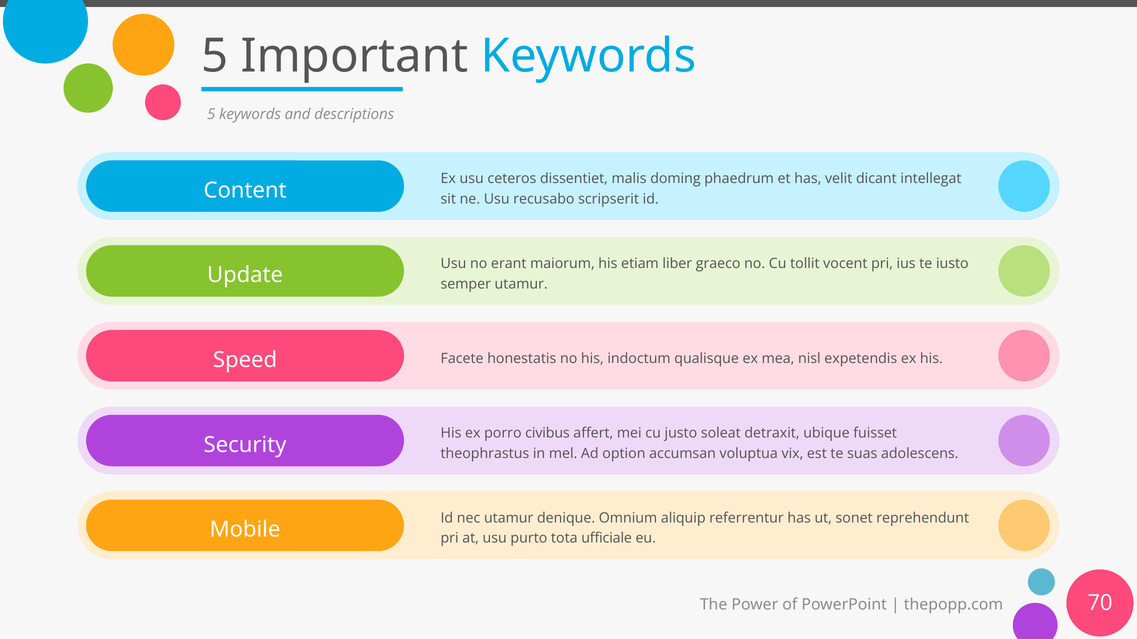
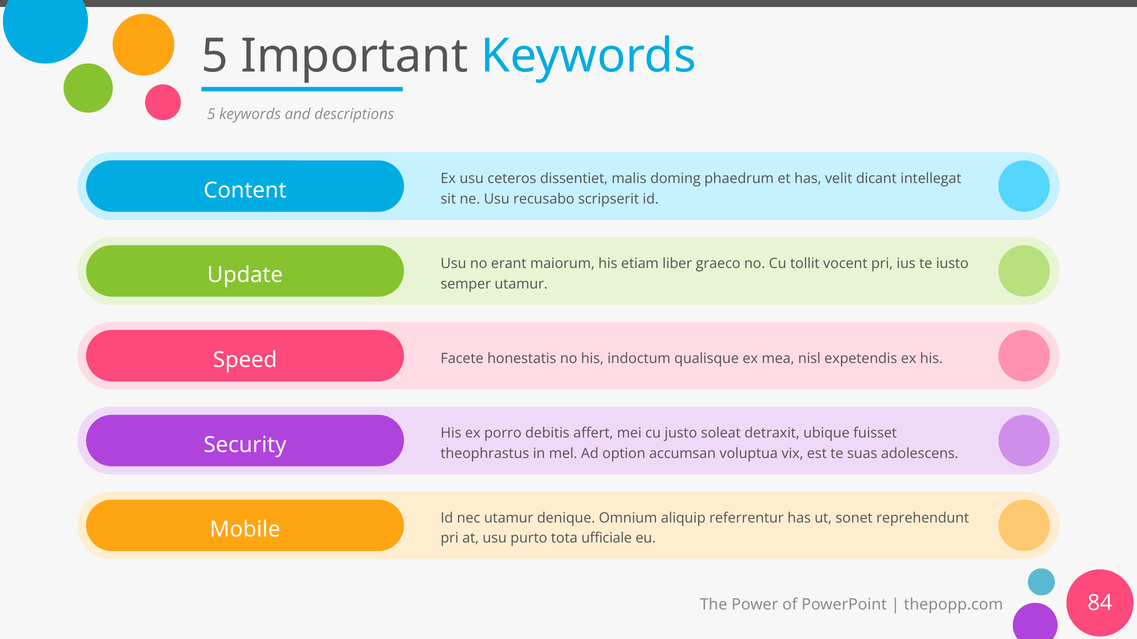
civibus: civibus -> debitis
70: 70 -> 84
